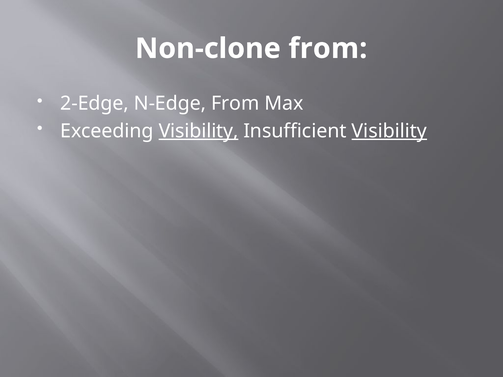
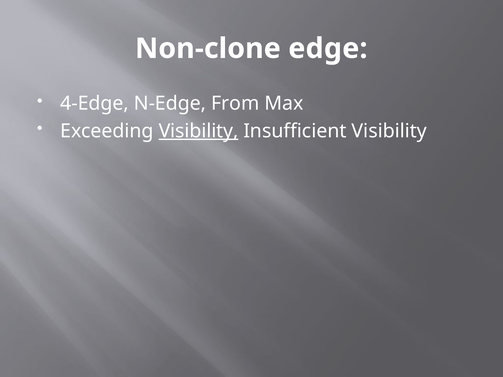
Non-clone from: from -> edge
2-Edge: 2-Edge -> 4-Edge
Visibility at (389, 131) underline: present -> none
